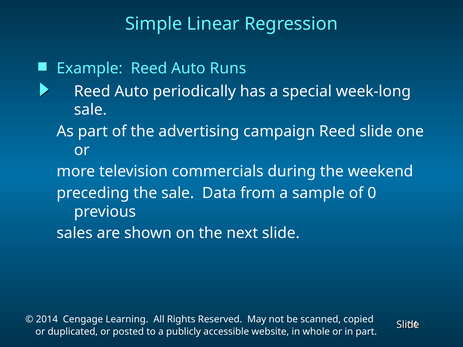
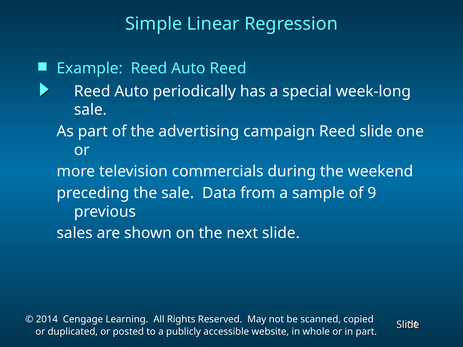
Auto Runs: Runs -> Reed
0: 0 -> 9
